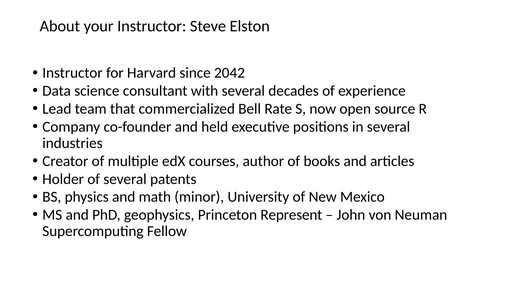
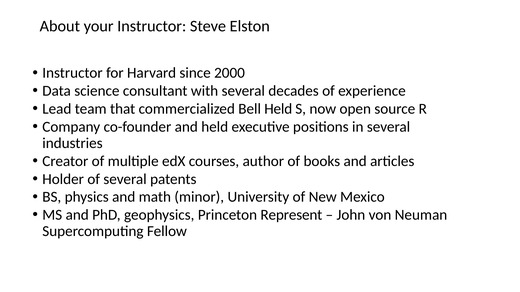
2042: 2042 -> 2000
Bell Rate: Rate -> Held
